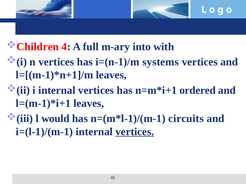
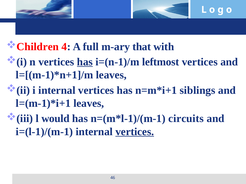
into: into -> that
has at (85, 62) underline: none -> present
systems: systems -> leftmost
ordered: ordered -> siblings
